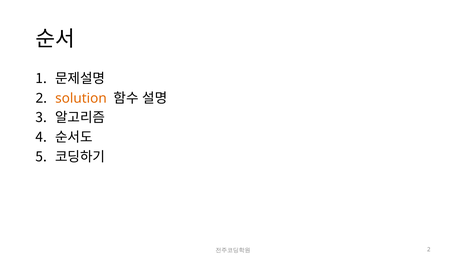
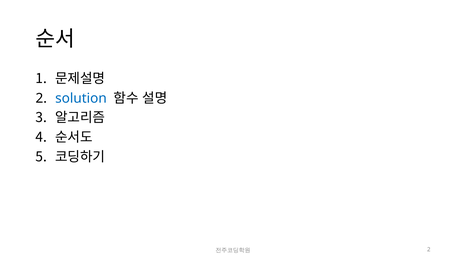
solution colour: orange -> blue
